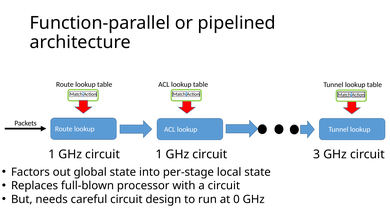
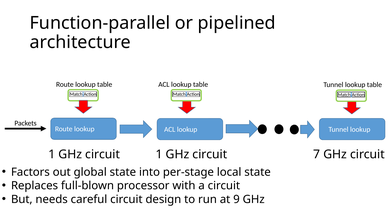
3: 3 -> 7
0: 0 -> 9
